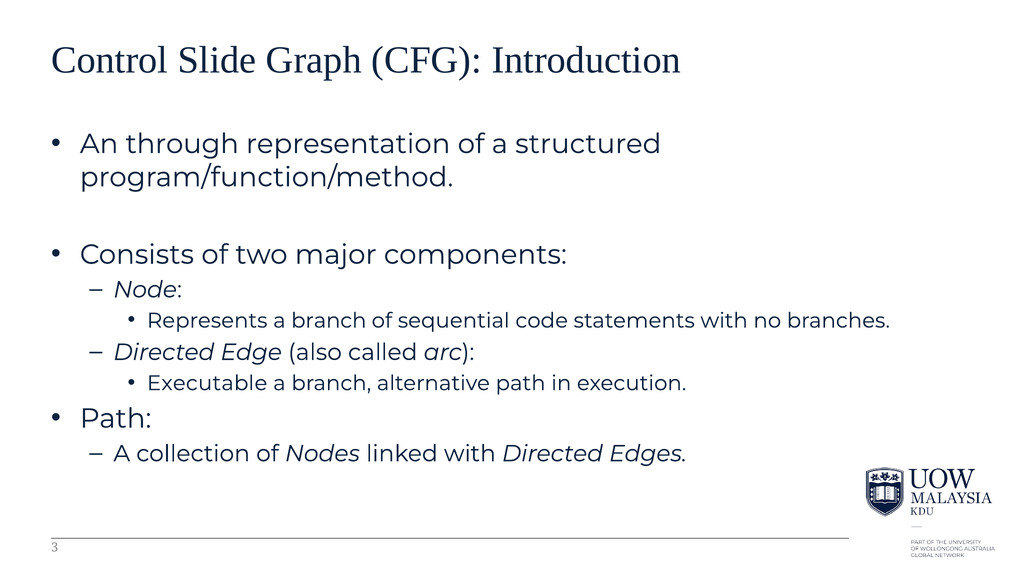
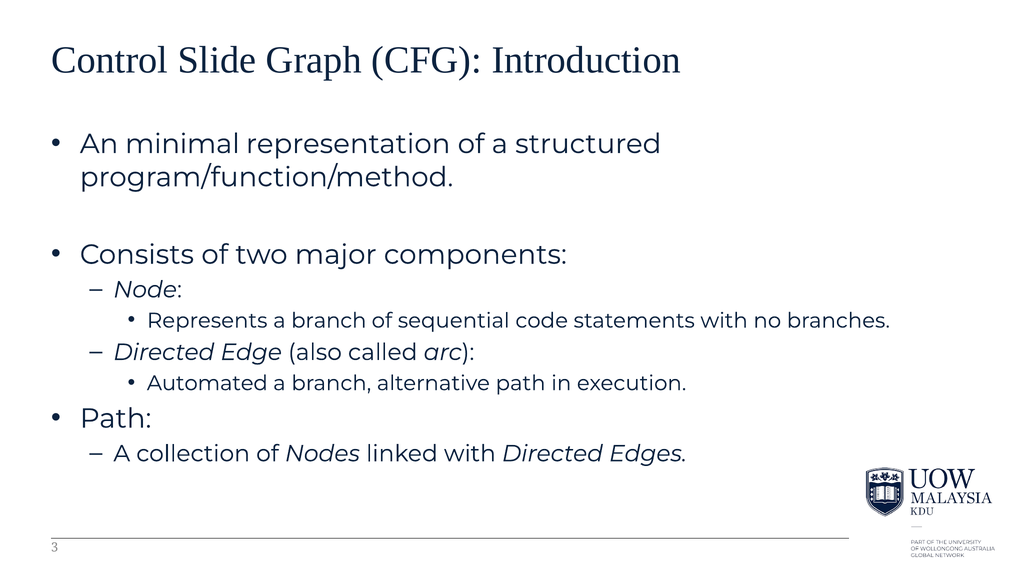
through: through -> minimal
Executable: Executable -> Automated
